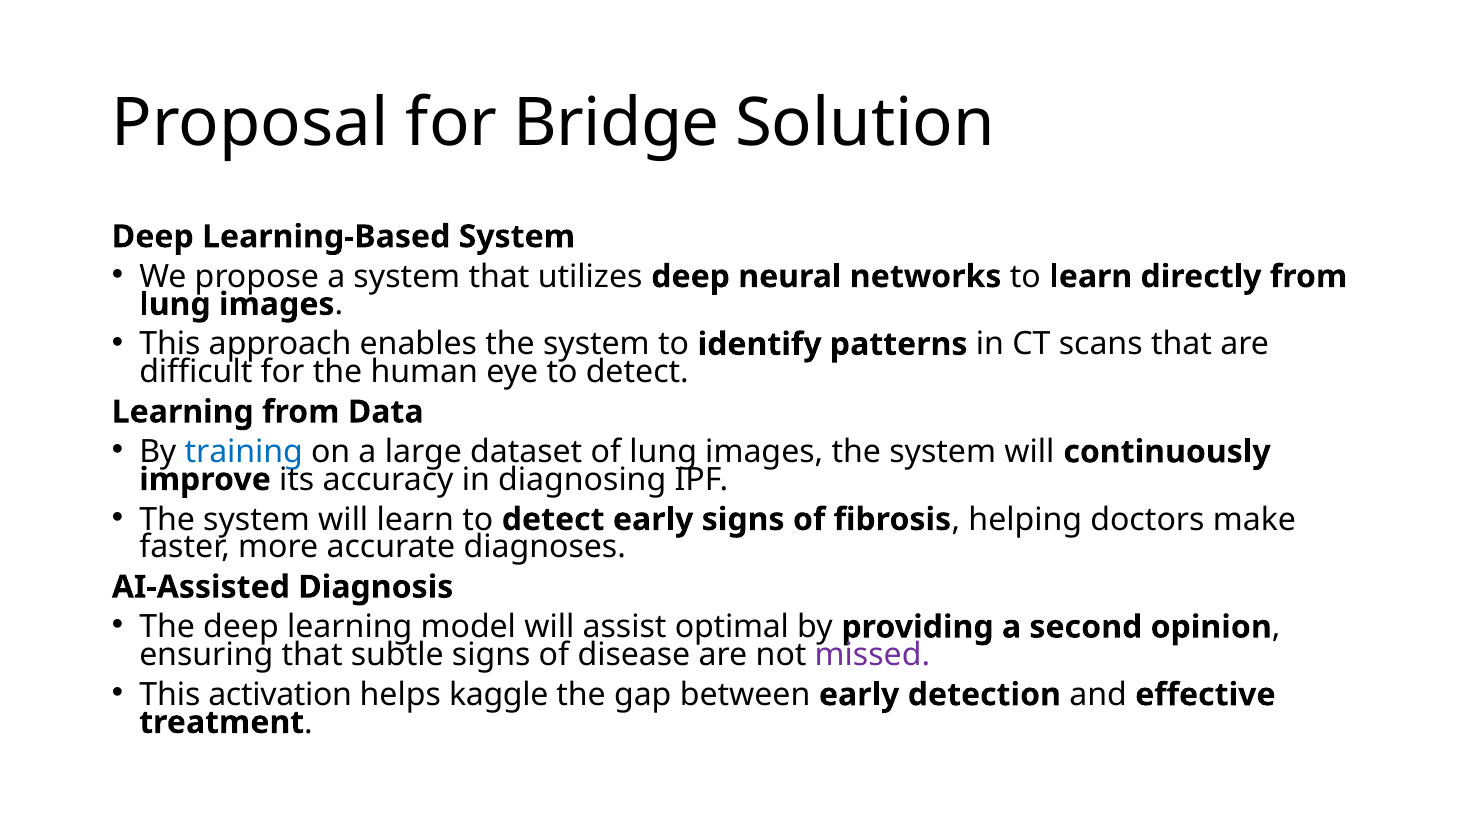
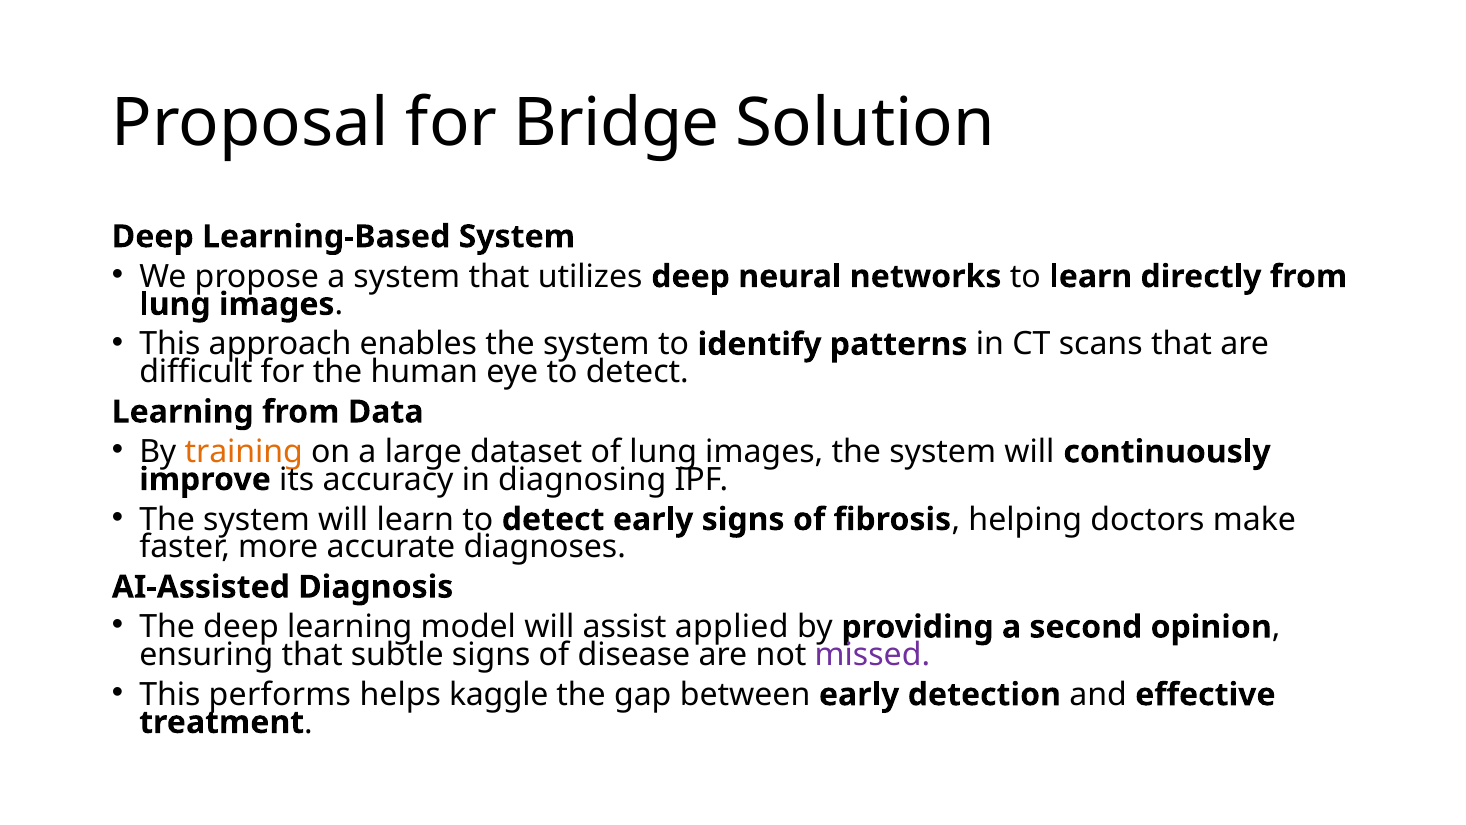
training colour: blue -> orange
optimal: optimal -> applied
activation: activation -> performs
